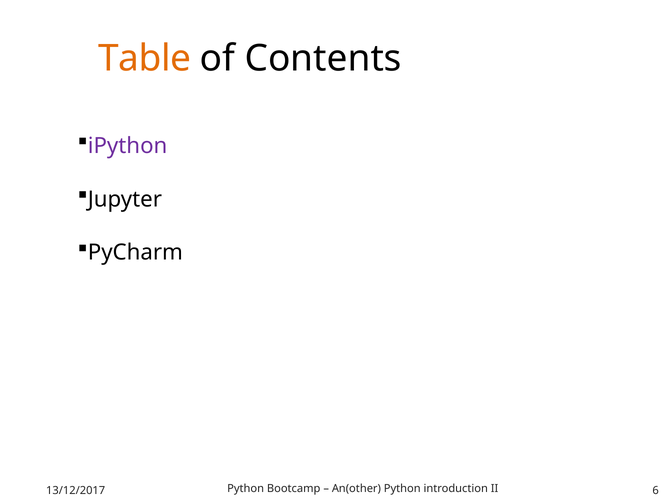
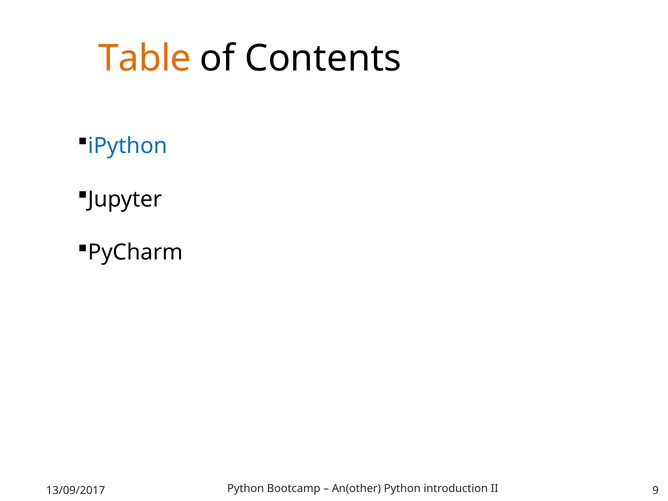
iPython colour: purple -> blue
13/12/2017: 13/12/2017 -> 13/09/2017
6: 6 -> 9
